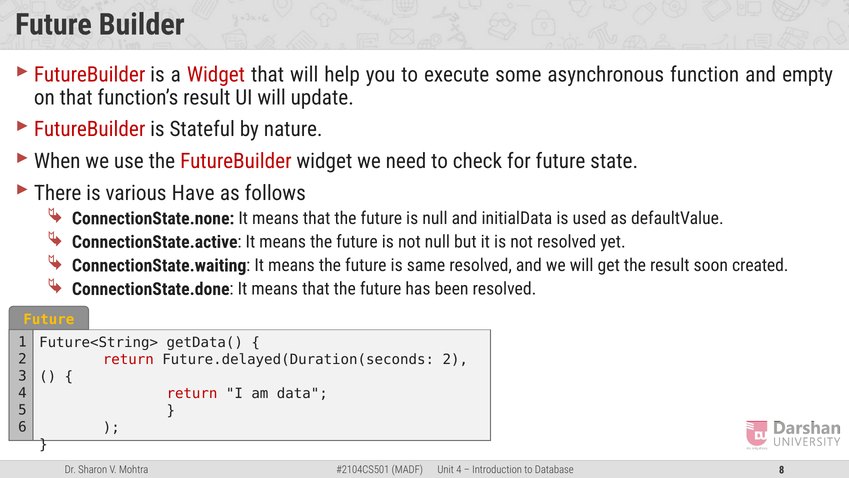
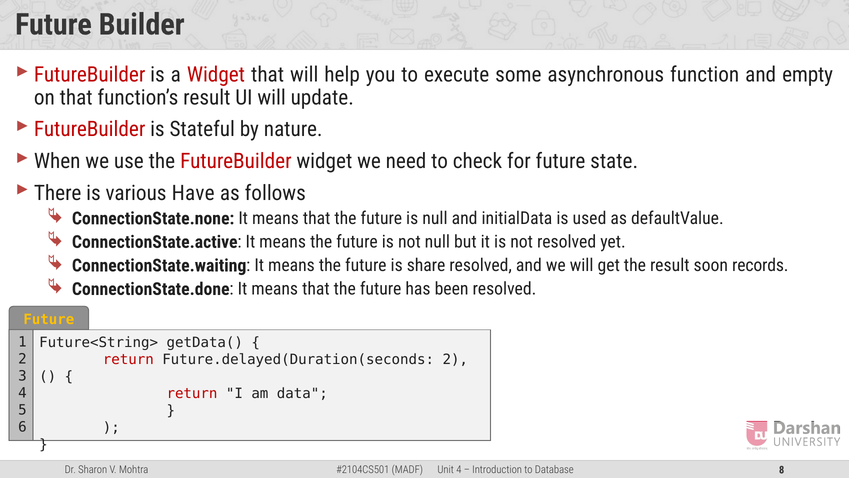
same: same -> share
created: created -> records
